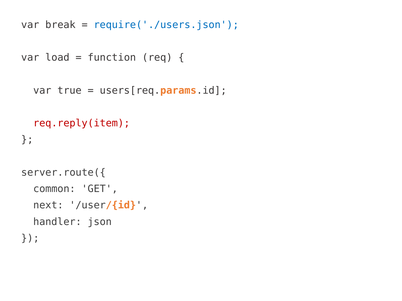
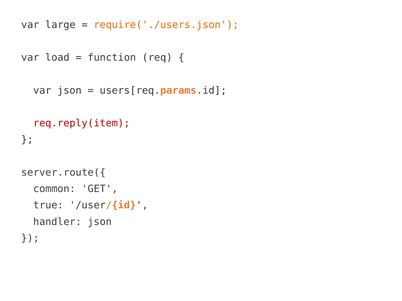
break: break -> large
require('./users.json colour: blue -> orange
var true: true -> json
next: next -> true
